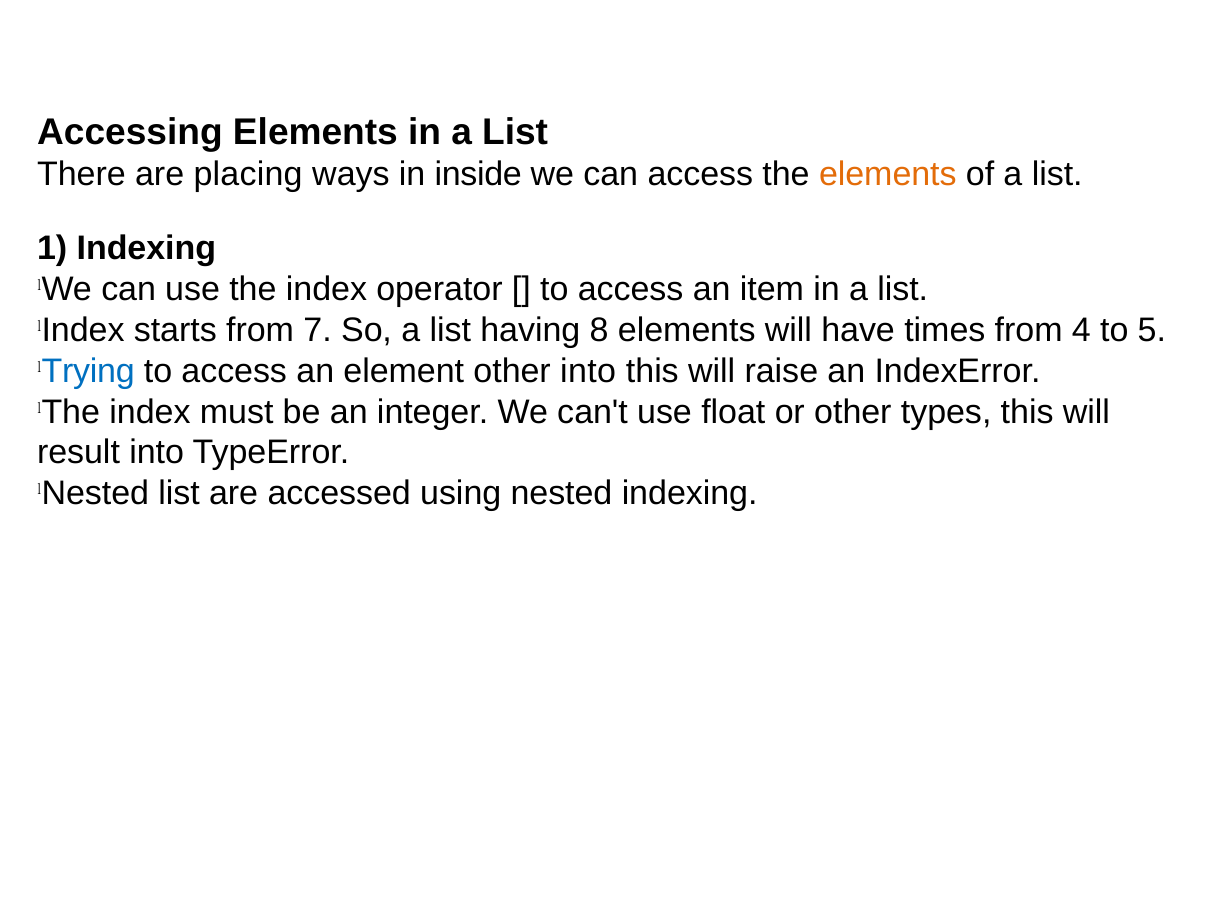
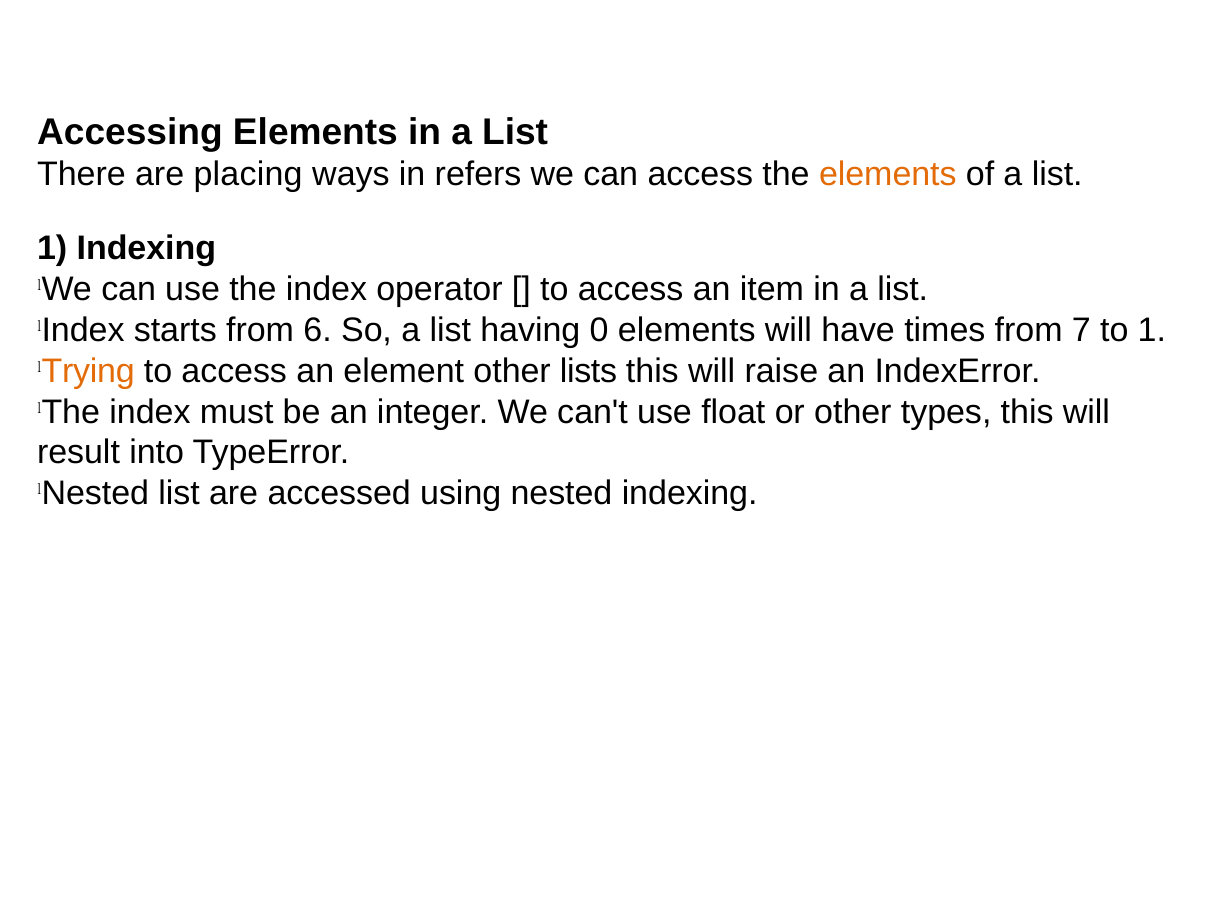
inside: inside -> refers
7: 7 -> 6
8: 8 -> 0
4: 4 -> 7
to 5: 5 -> 1
Trying colour: blue -> orange
other into: into -> lists
